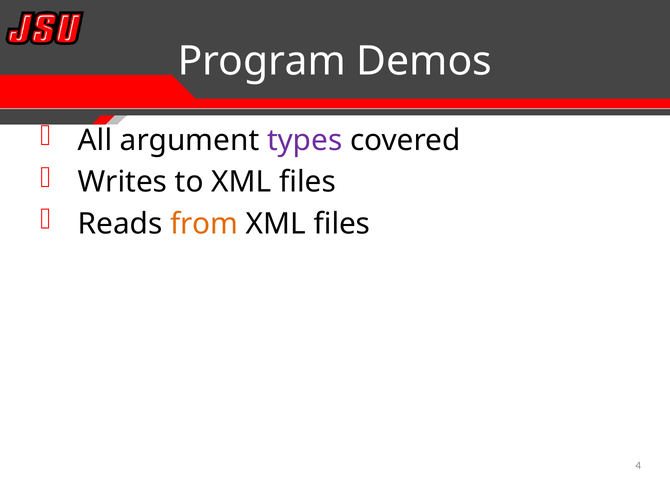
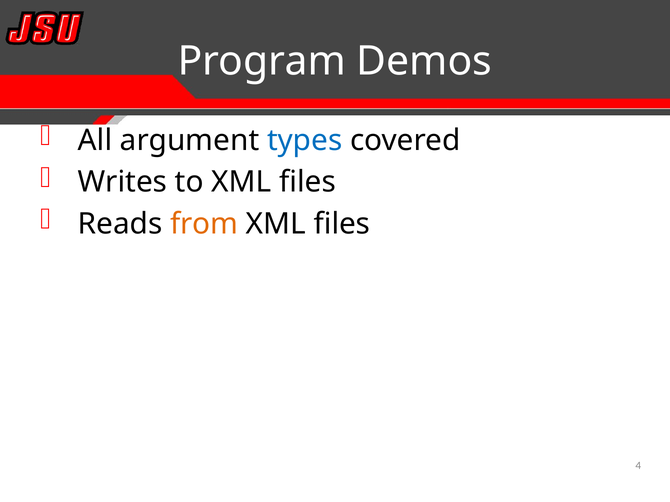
types colour: purple -> blue
